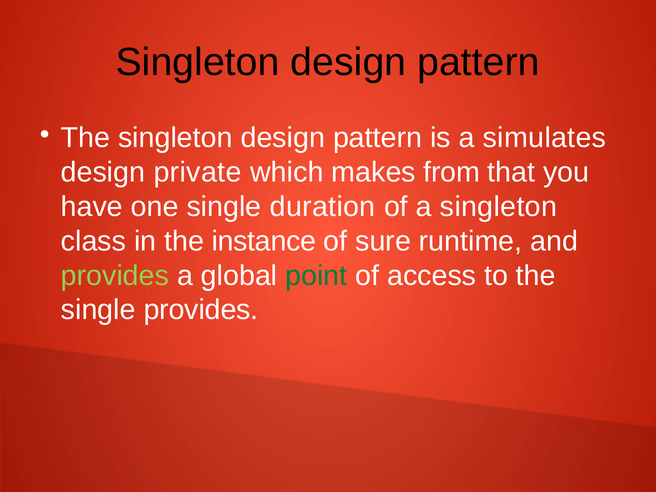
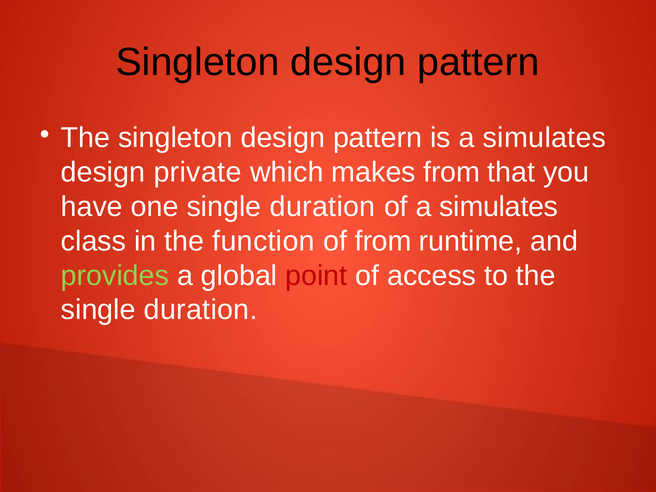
of a singleton: singleton -> simulates
instance: instance -> function
of sure: sure -> from
point colour: green -> red
provides at (201, 310): provides -> duration
